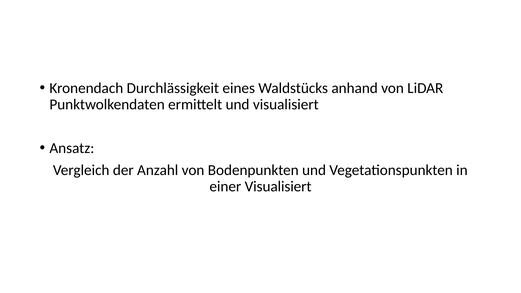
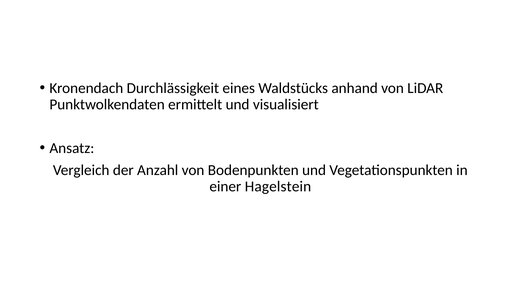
einer Visualisiert: Visualisiert -> Hagelstein
